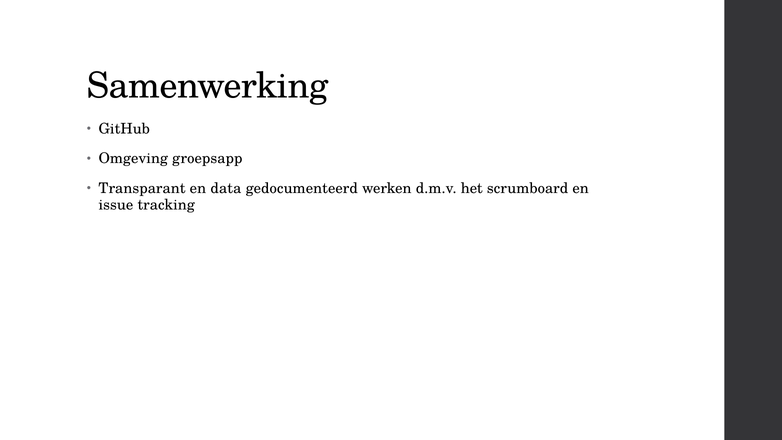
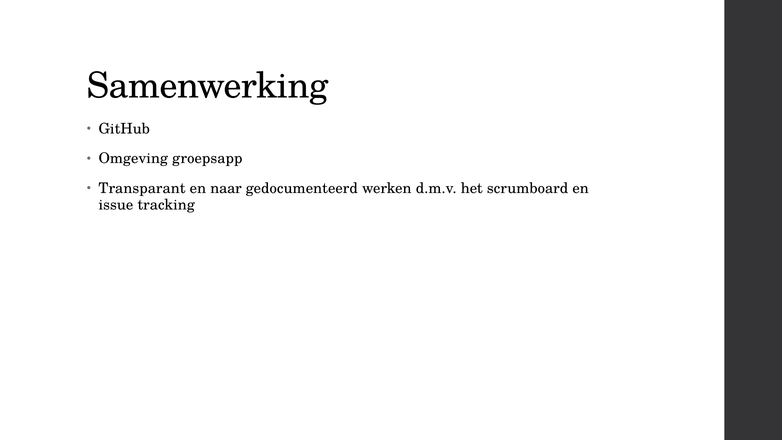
data: data -> naar
